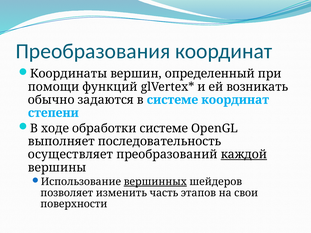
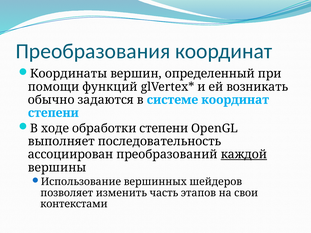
обработки системе: системе -> степени
осуществляет: осуществляет -> ассоциирован
вершинных underline: present -> none
поверхности: поверхности -> контекстами
